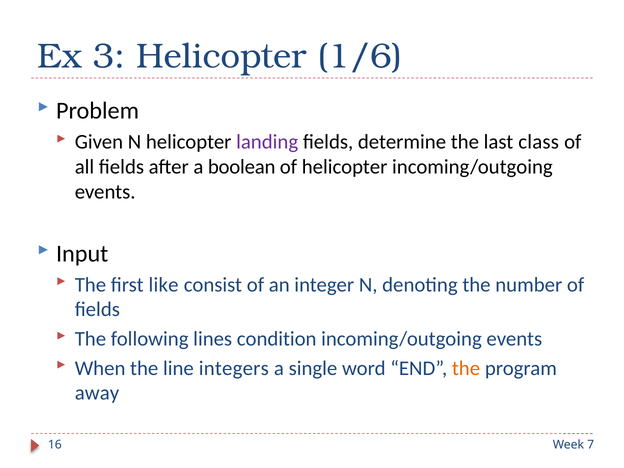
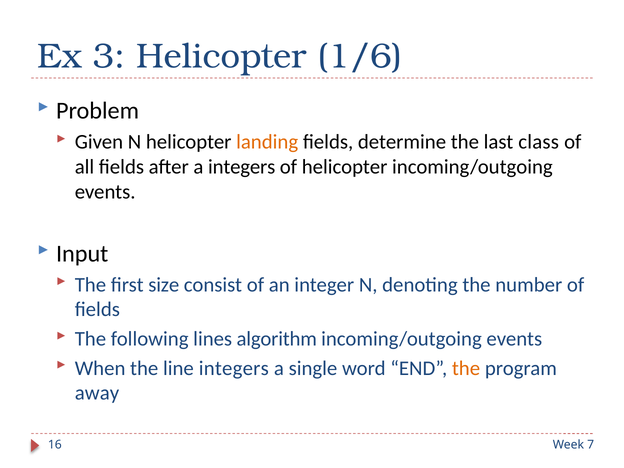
landing colour: purple -> orange
a boolean: boolean -> integers
like: like -> size
condition: condition -> algorithm
